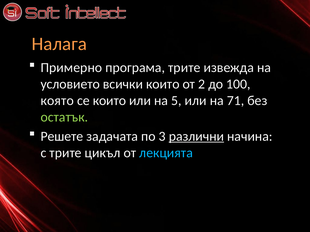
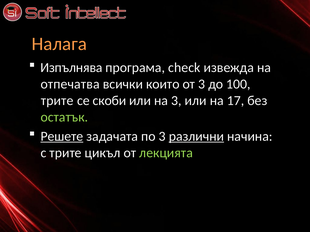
Примерно: Примерно -> Изпълнява
програма трите: трите -> check
условието: условието -> отпечатва
от 2: 2 -> 3
която at (57, 101): която -> трите
се които: които -> скоби
на 5: 5 -> 3
71: 71 -> 17
Решете underline: none -> present
лекцията colour: light blue -> light green
